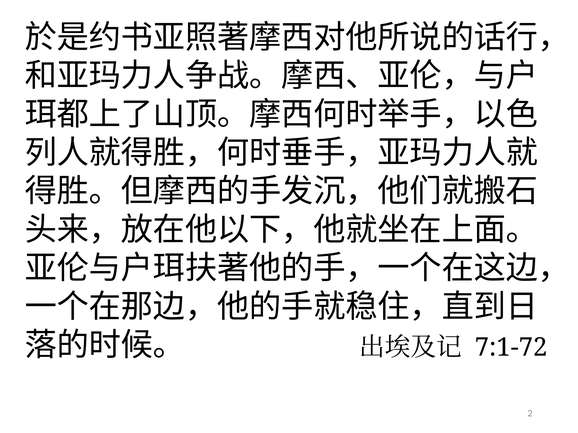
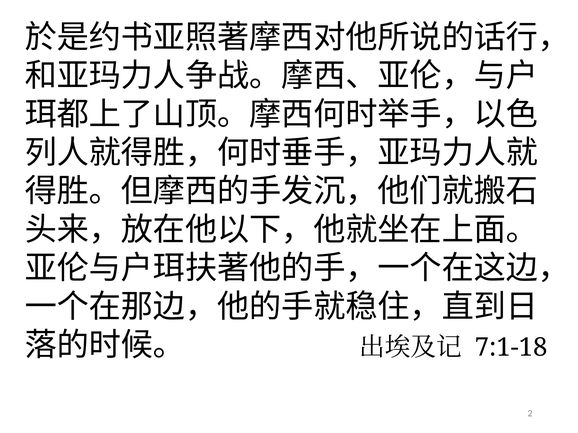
7:1-72: 7:1-72 -> 7:1-18
